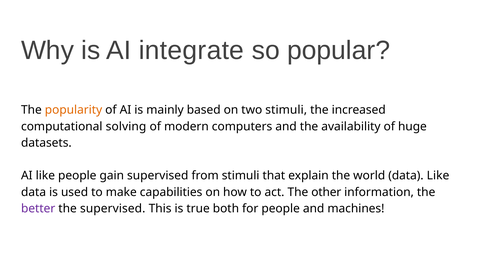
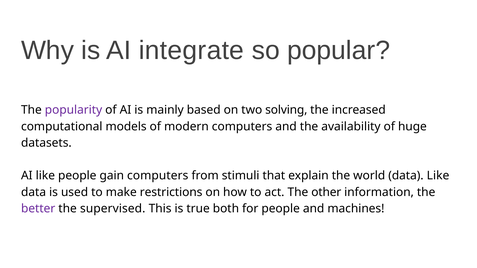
popularity colour: orange -> purple
two stimuli: stimuli -> solving
solving: solving -> models
gain supervised: supervised -> computers
capabilities: capabilities -> restrictions
